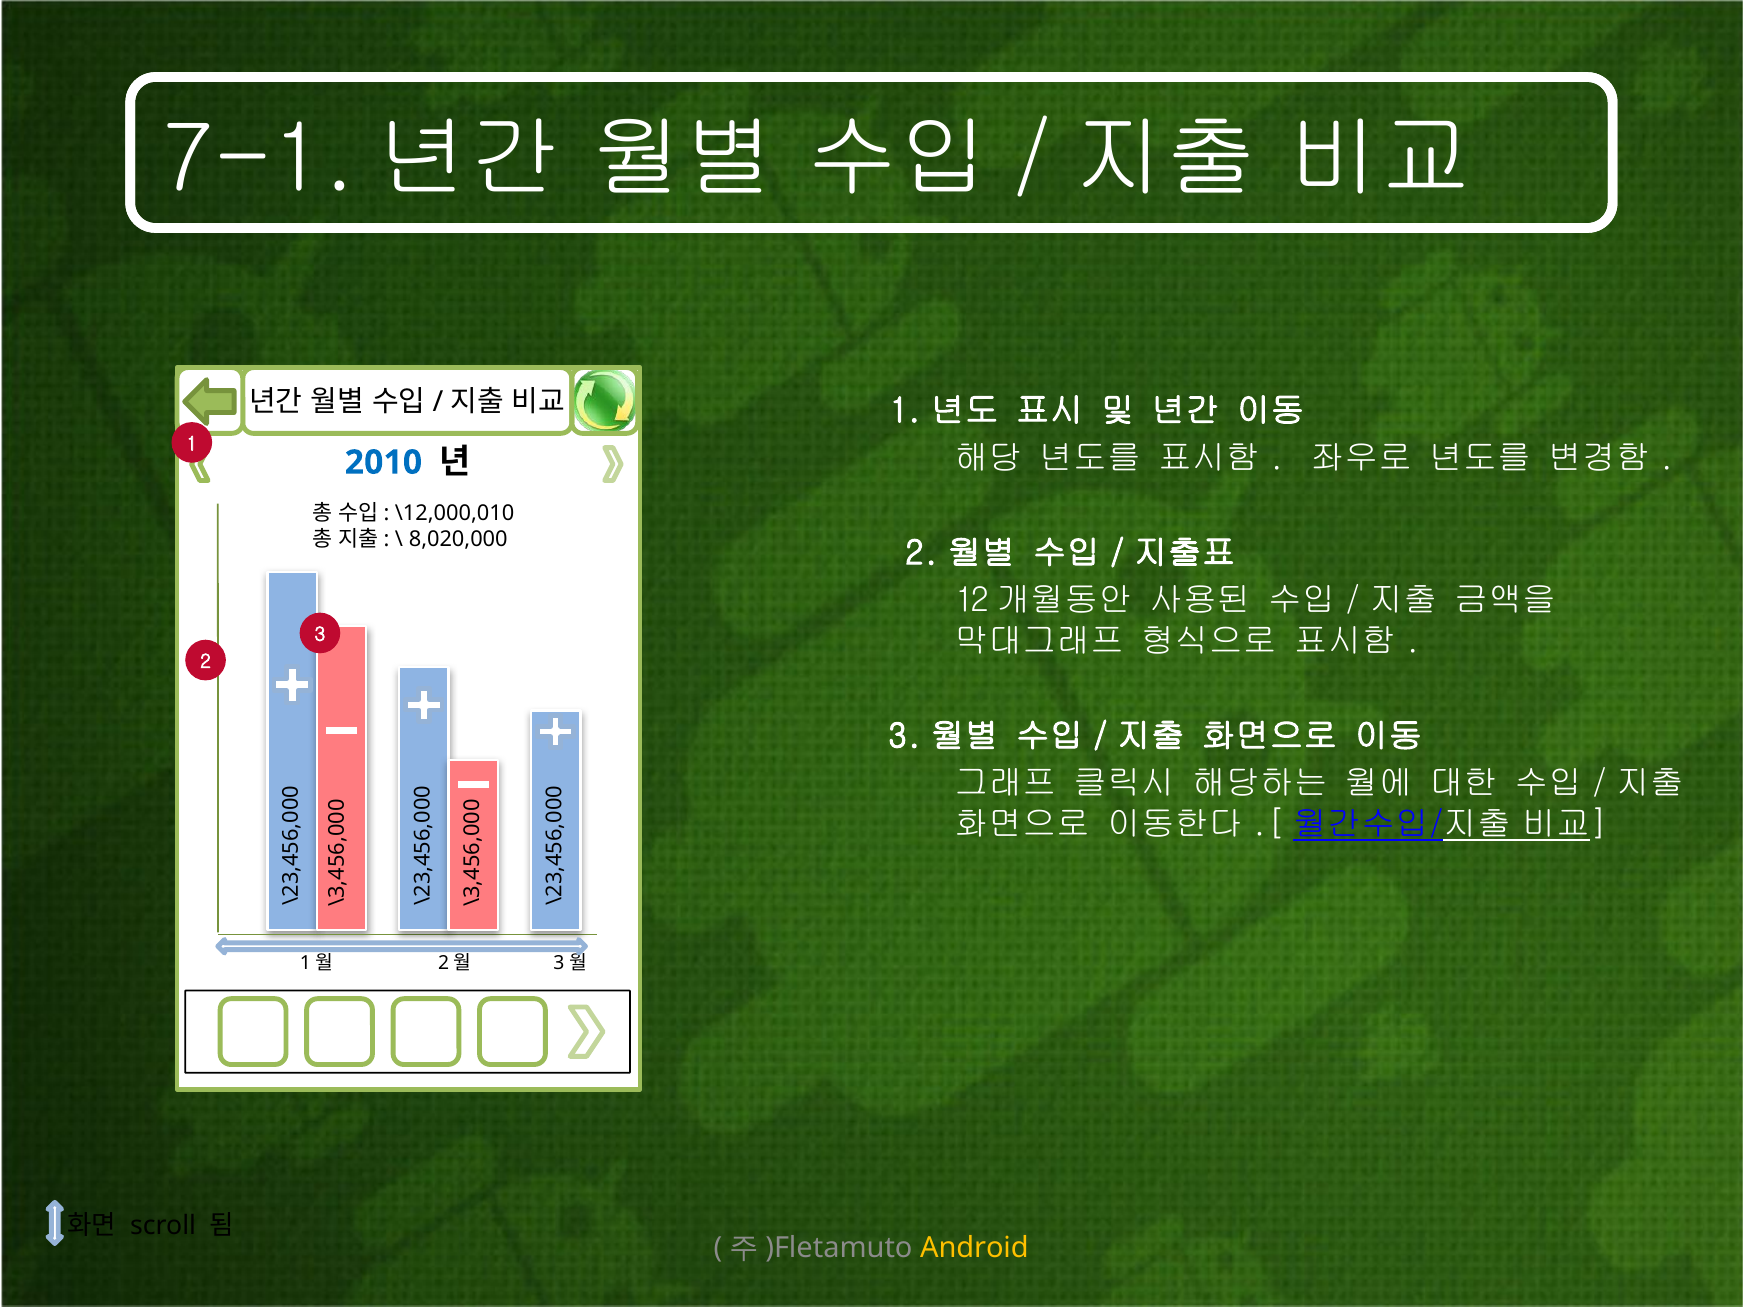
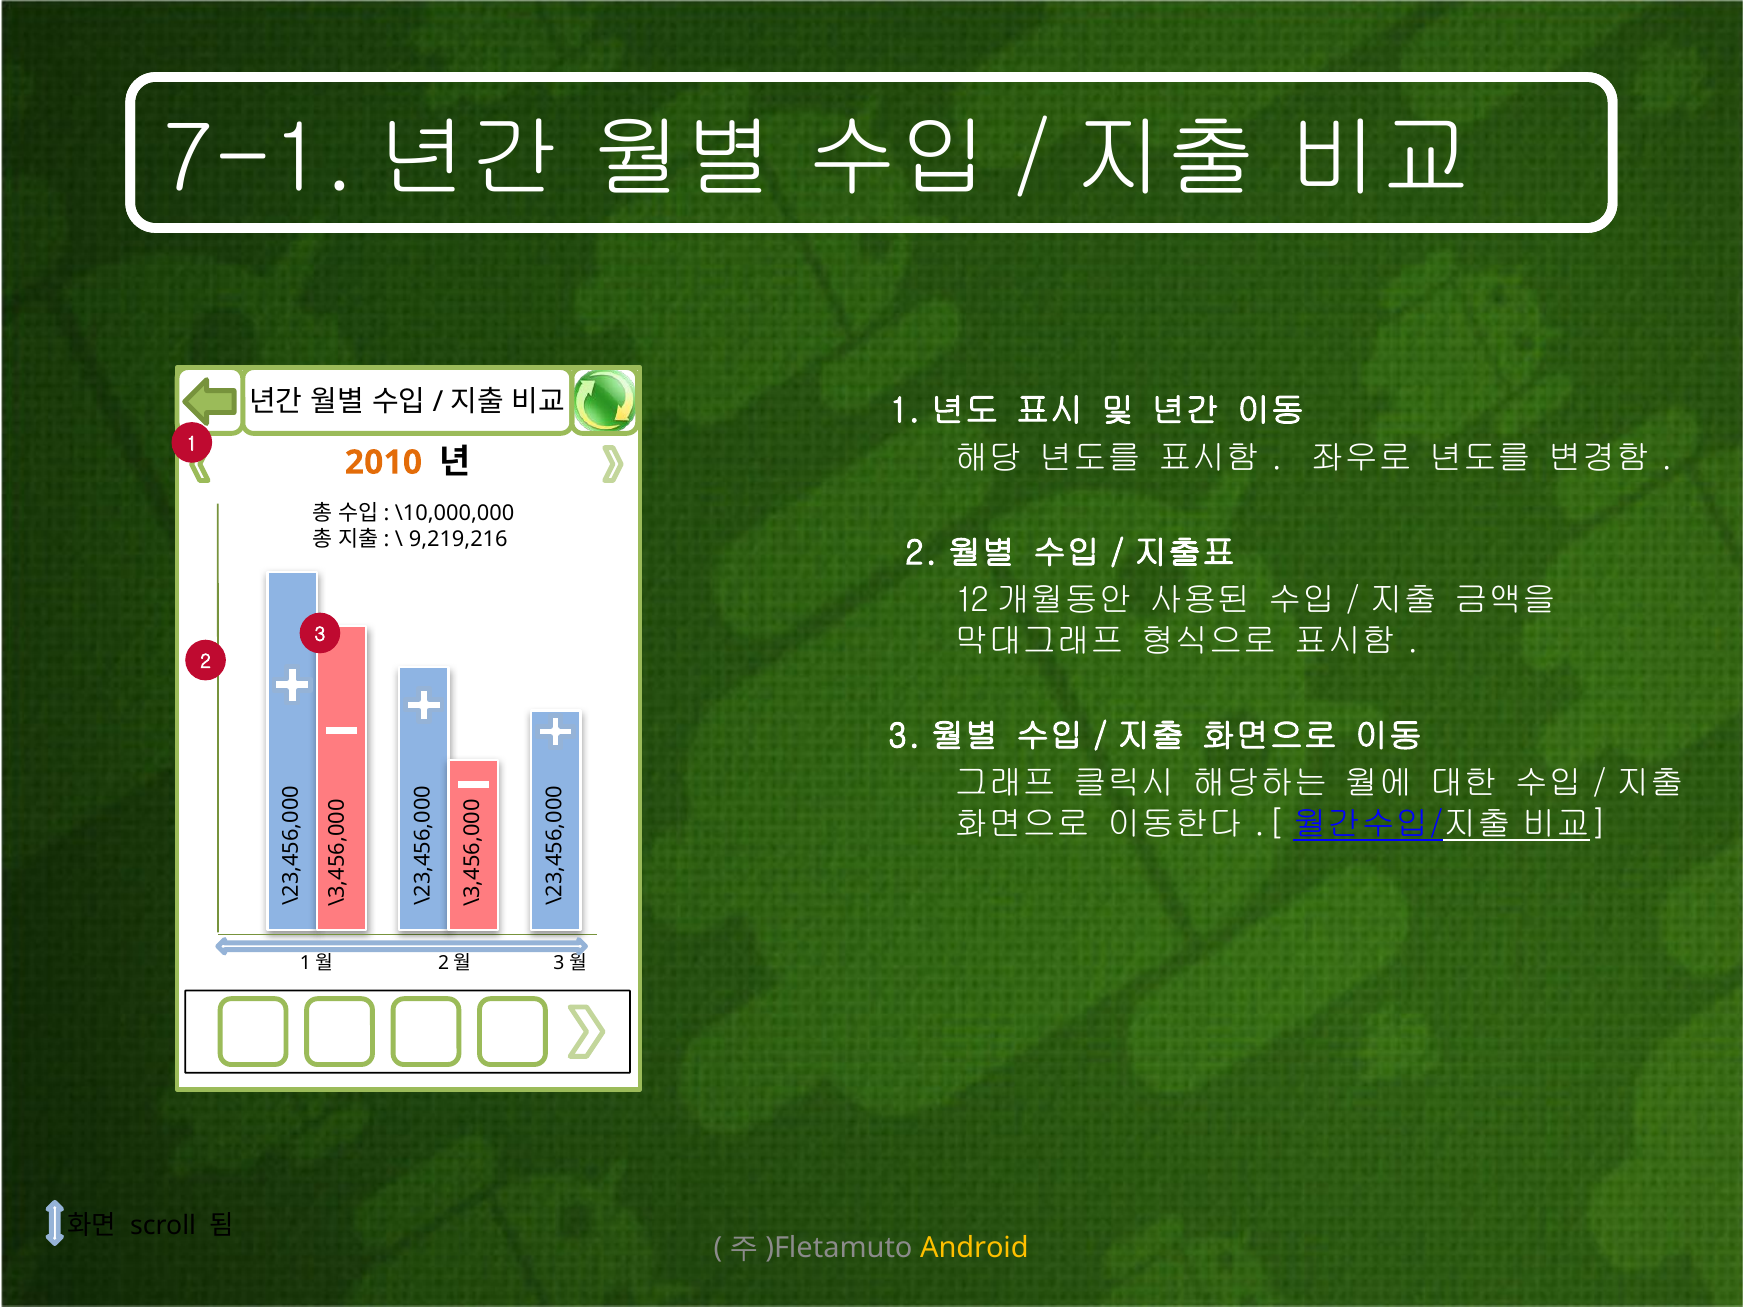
2010 colour: blue -> orange
\12,000,010: \12,000,010 -> \10,000,000
8,020,000: 8,020,000 -> 9,219,216
